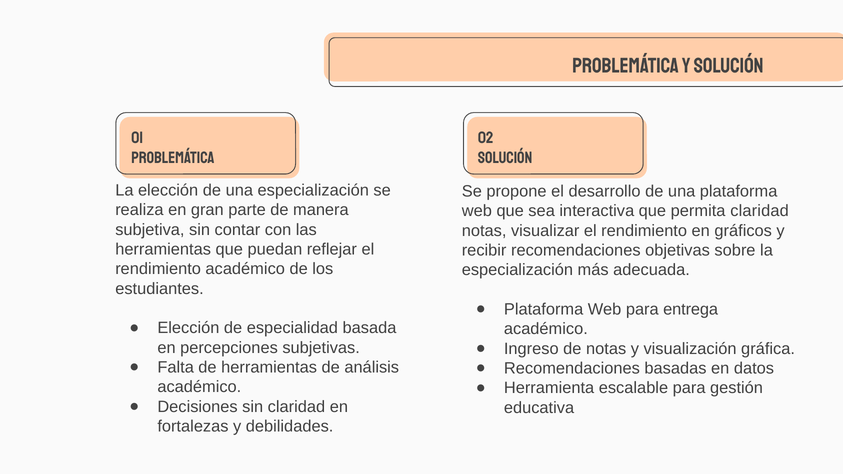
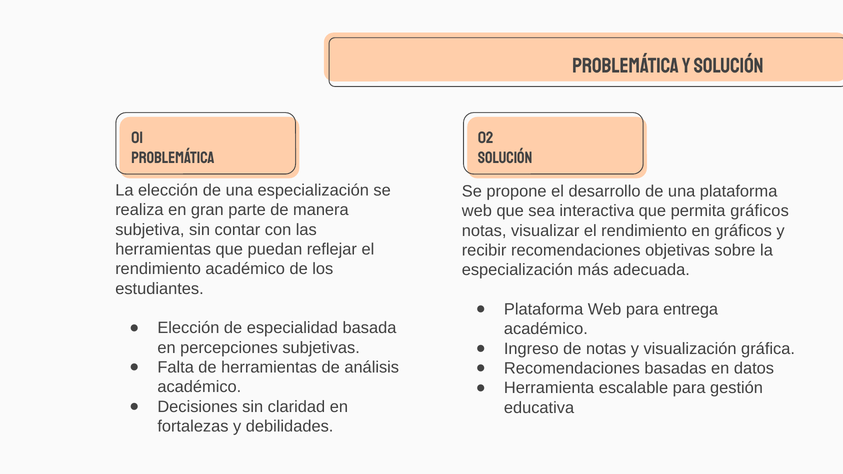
permita claridad: claridad -> gráficos
